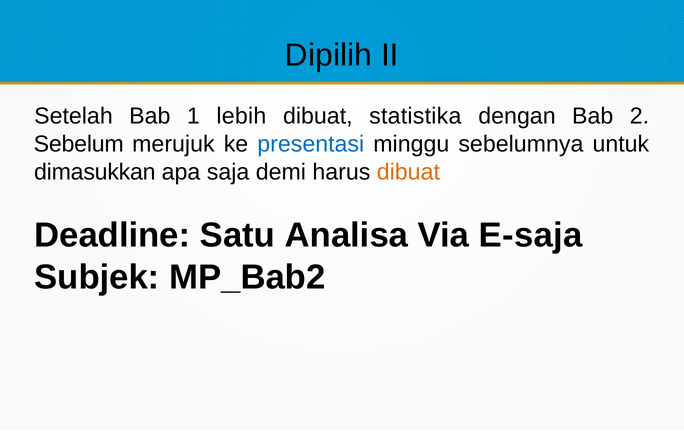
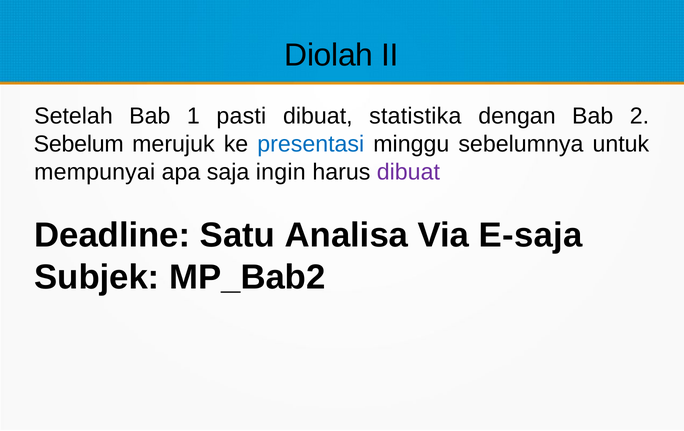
Dipilih: Dipilih -> Diolah
lebih: lebih -> pasti
dimasukkan: dimasukkan -> mempunyai
demi: demi -> ingin
dibuat at (408, 172) colour: orange -> purple
